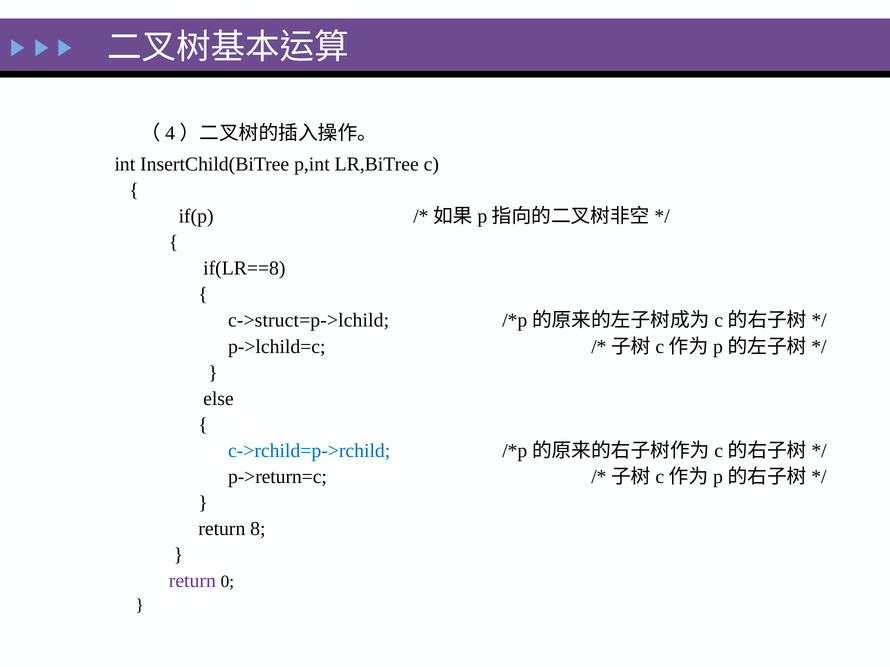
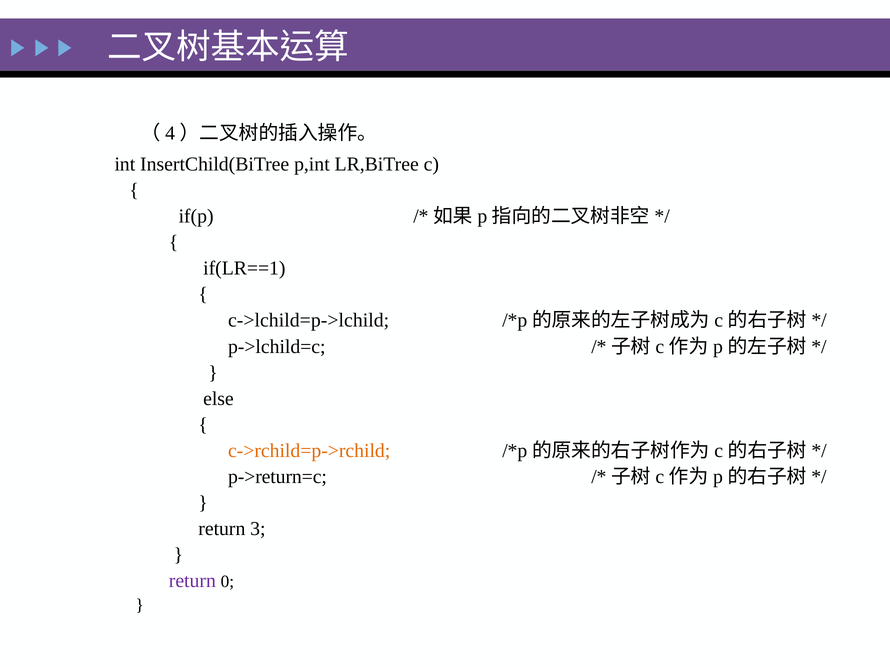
if(LR==8: if(LR==8 -> if(LR==1
c->struct=p->lchild: c->struct=p->lchild -> c->lchild=p->lchild
c->rchild=p->rchild colour: blue -> orange
8: 8 -> 3
